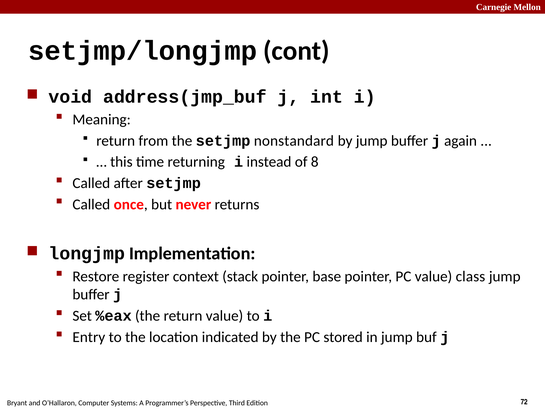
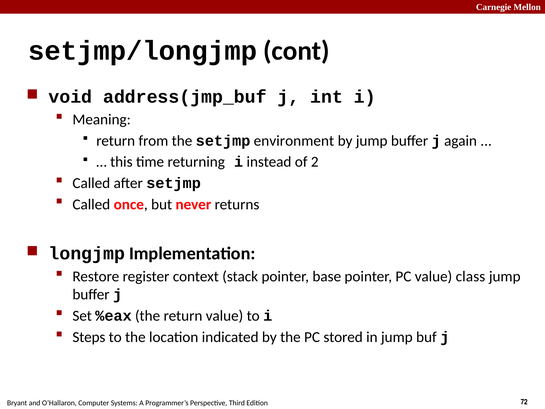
nonstandard: nonstandard -> environment
8: 8 -> 2
Entry: Entry -> Steps
